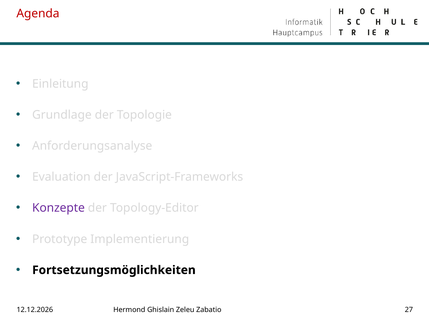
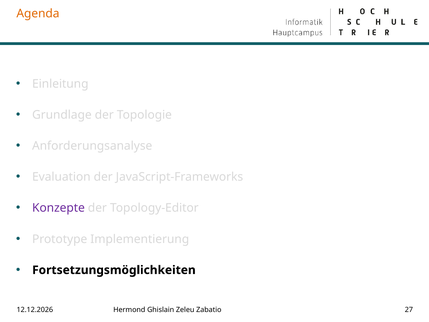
Agenda colour: red -> orange
